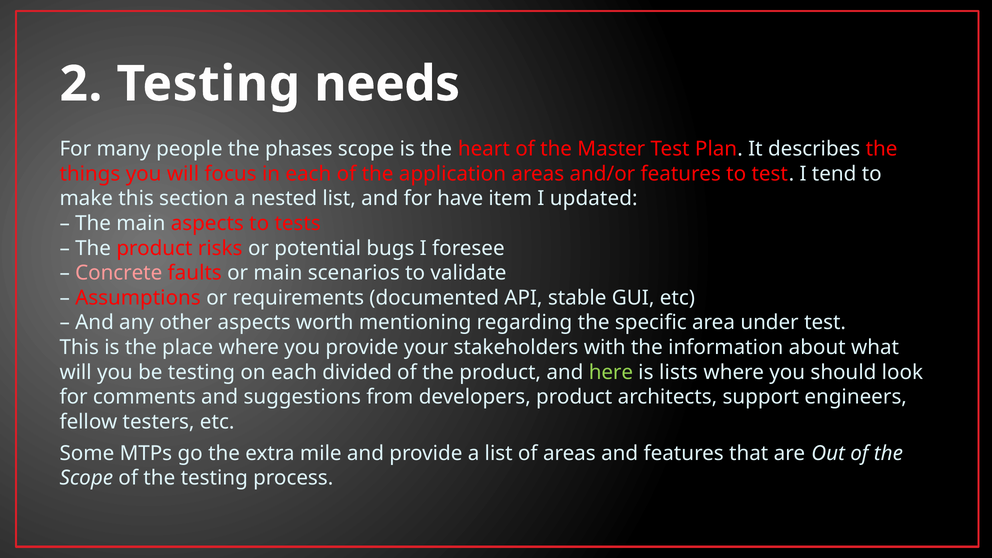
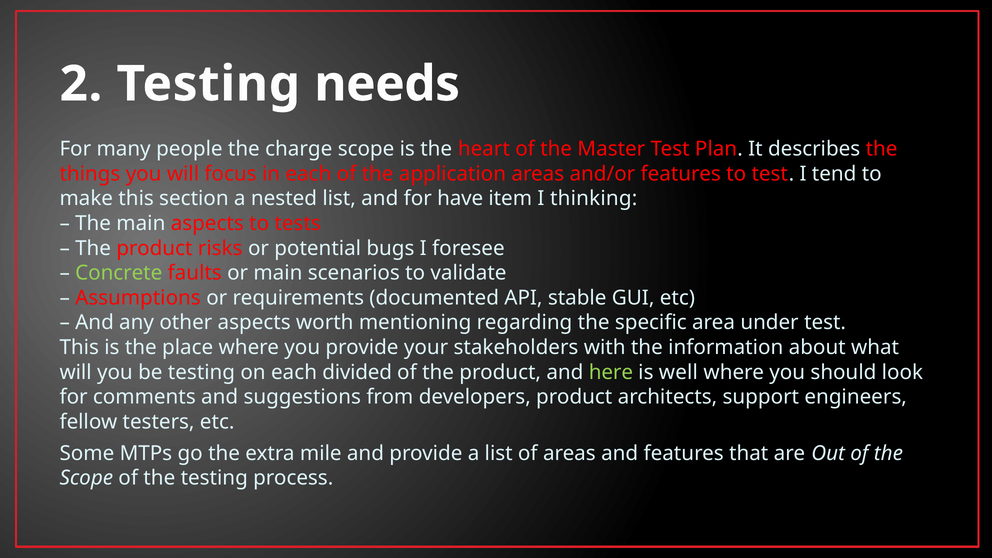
phases: phases -> charge
updated: updated -> thinking
Concrete colour: pink -> light green
lists: lists -> well
